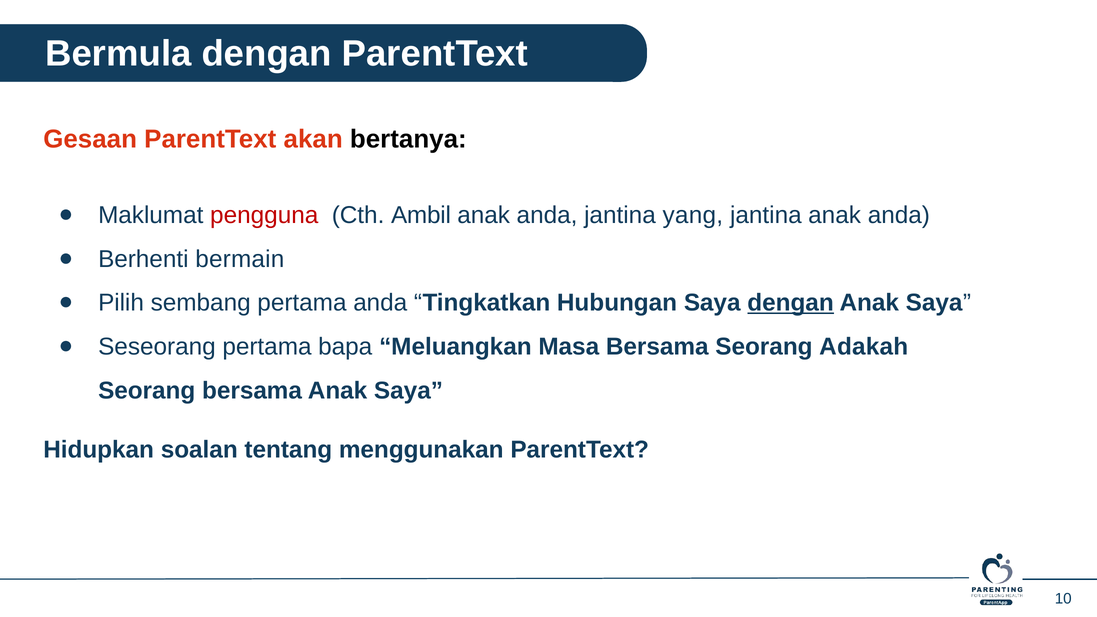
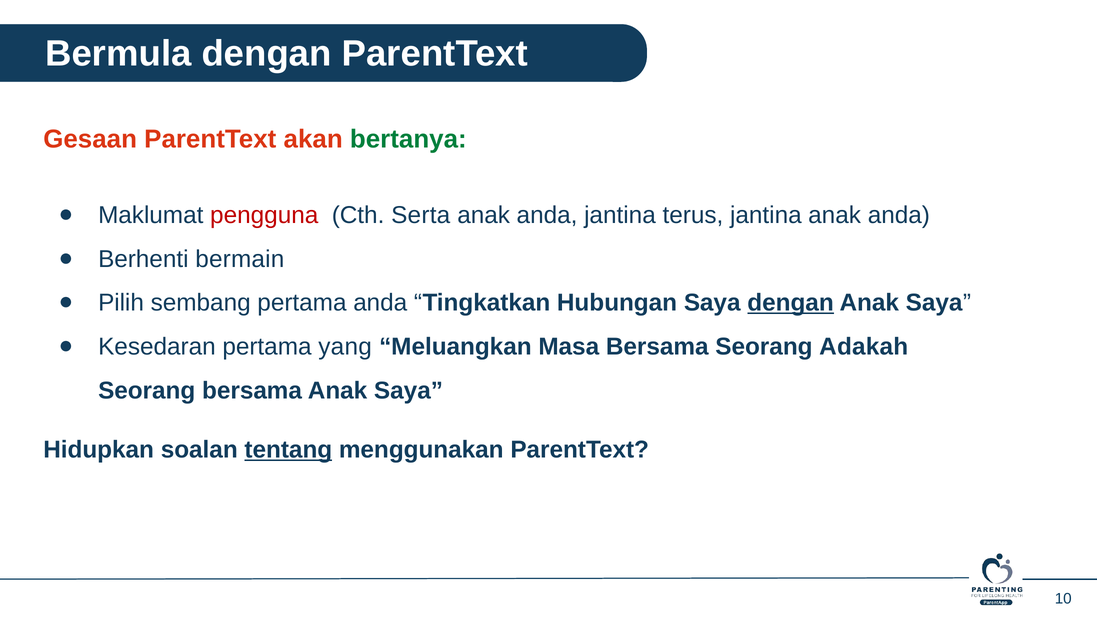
bertanya colour: black -> green
Ambil: Ambil -> Serta
yang: yang -> terus
Seseorang: Seseorang -> Kesedaran
bapa: bapa -> yang
tentang underline: none -> present
